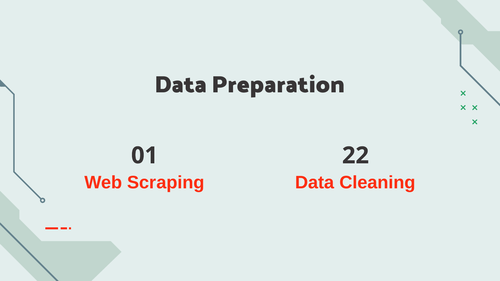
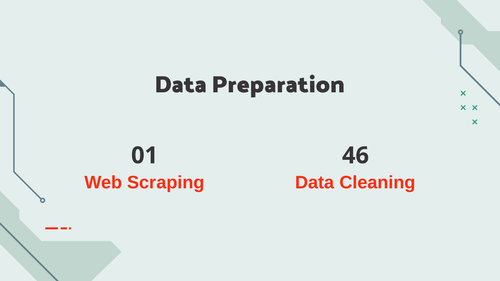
22: 22 -> 46
